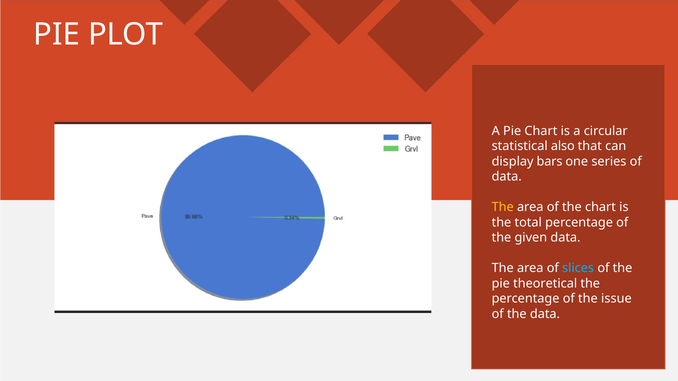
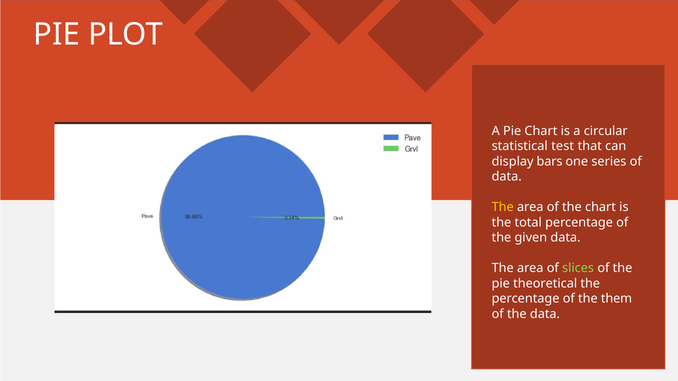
also: also -> test
slices colour: light blue -> light green
issue: issue -> them
